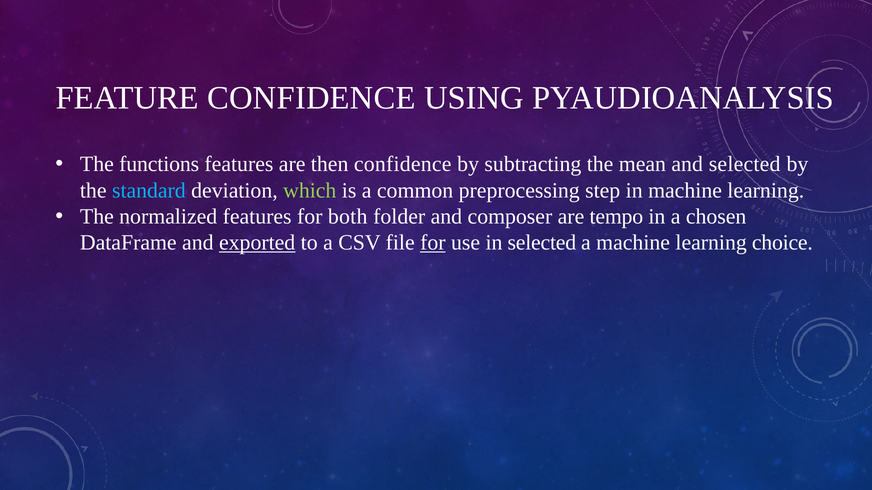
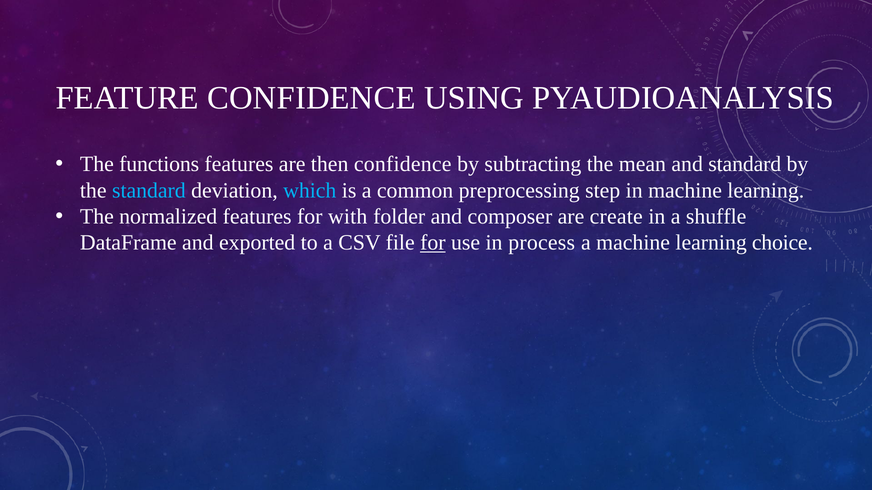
and selected: selected -> standard
which colour: light green -> light blue
both: both -> with
tempo: tempo -> create
chosen: chosen -> shuffle
exported underline: present -> none
in selected: selected -> process
